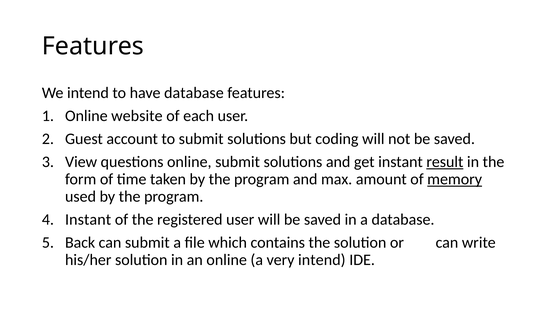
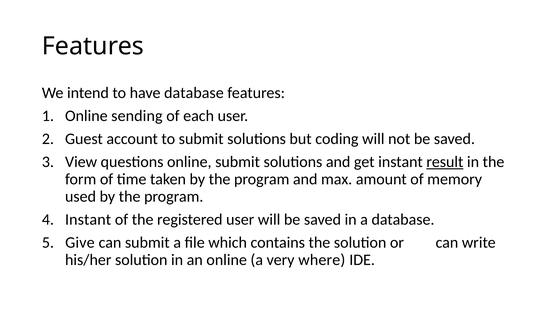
website: website -> sending
memory underline: present -> none
Back: Back -> Give
very intend: intend -> where
